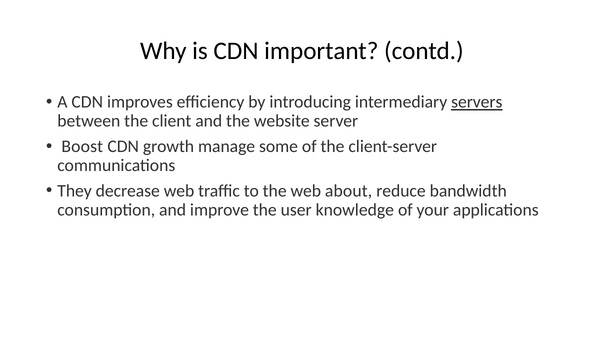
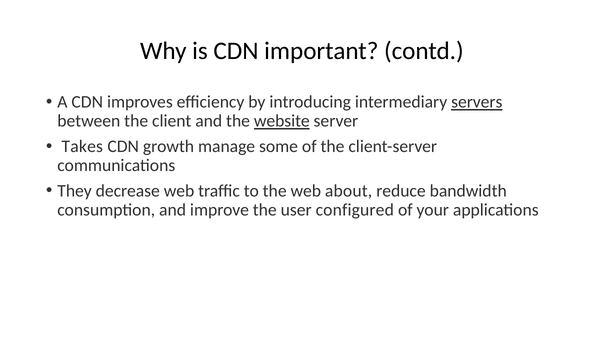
website underline: none -> present
Boost: Boost -> Takes
knowledge: knowledge -> configured
